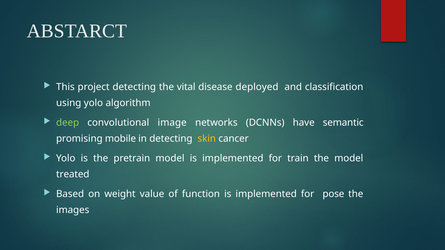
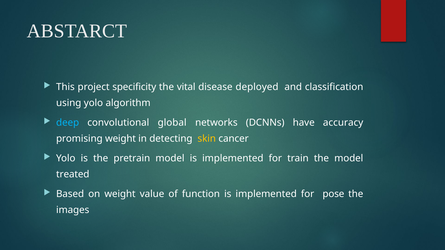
project detecting: detecting -> specificity
deep colour: light green -> light blue
image: image -> global
semantic: semantic -> accuracy
promising mobile: mobile -> weight
